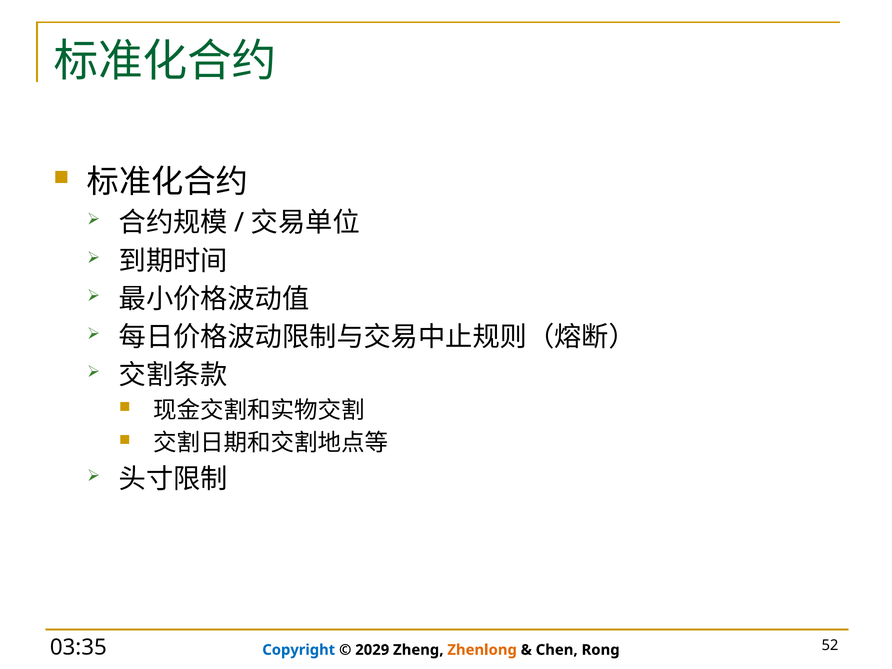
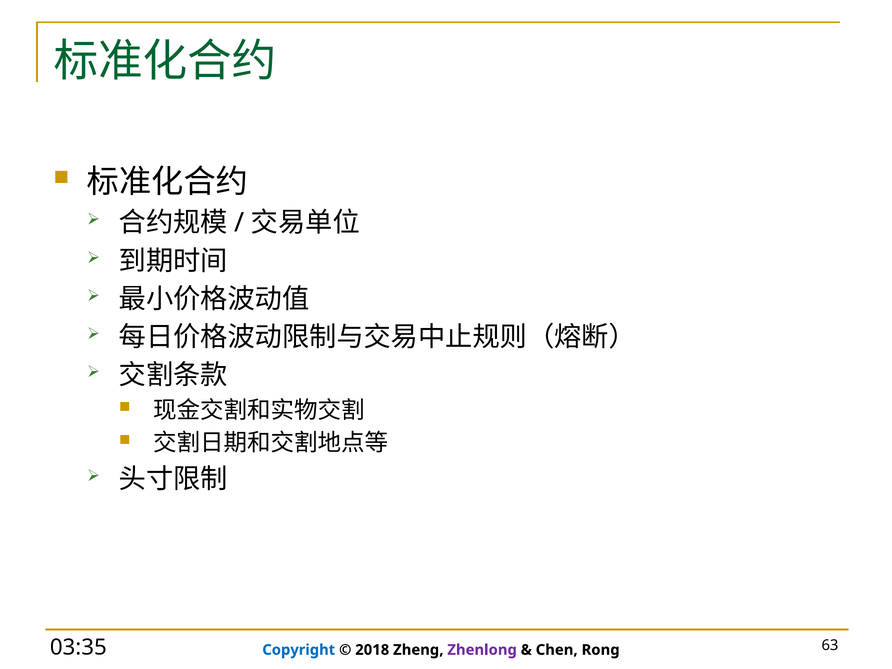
2029: 2029 -> 2018
Zhenlong colour: orange -> purple
52: 52 -> 63
